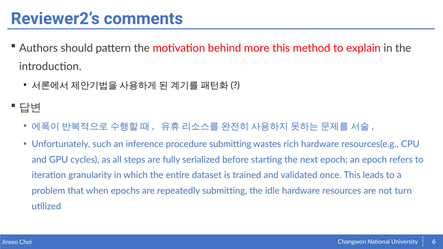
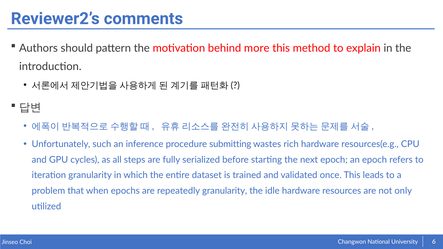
repeatedly submitting: submitting -> granularity
turn: turn -> only
